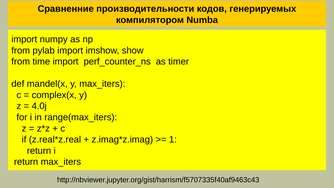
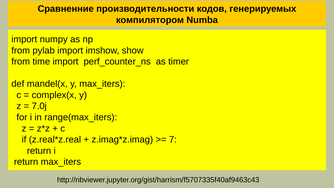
4.0j: 4.0j -> 7.0j
1: 1 -> 7
